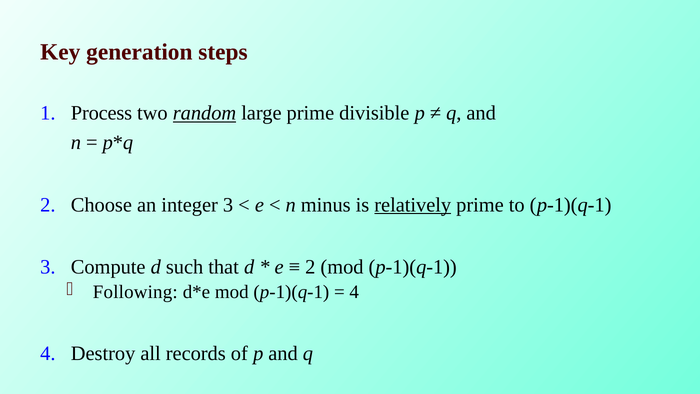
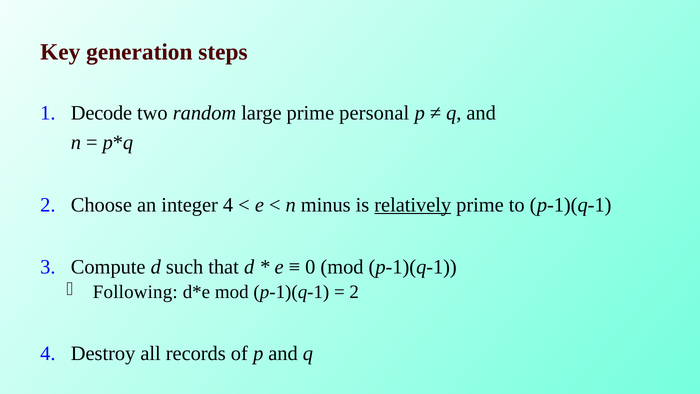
Process: Process -> Decode
random underline: present -> none
divisible: divisible -> personal
integer 3: 3 -> 4
2 at (310, 267): 2 -> 0
4 at (354, 292): 4 -> 2
